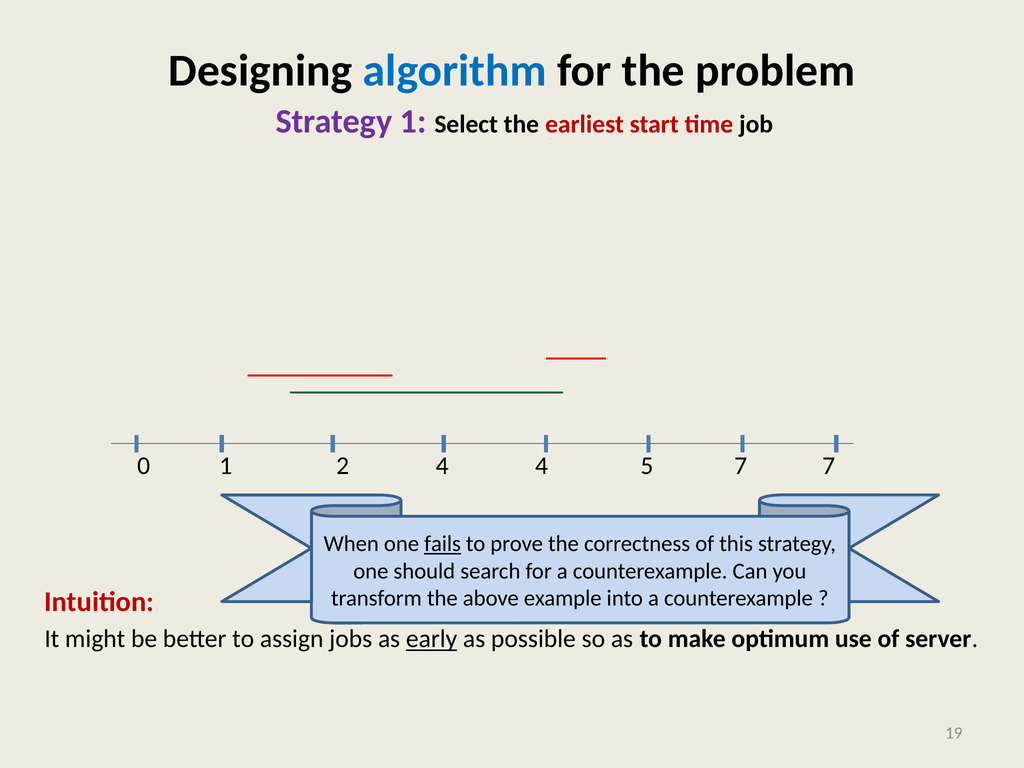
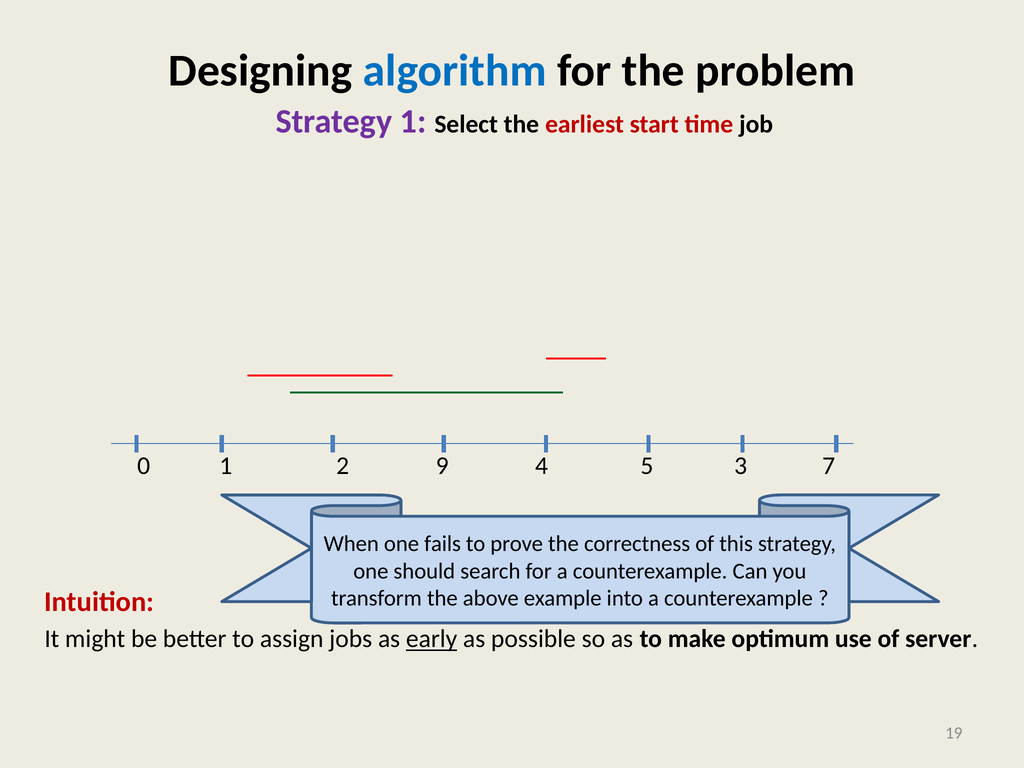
2 4: 4 -> 9
5 7: 7 -> 3
fails underline: present -> none
